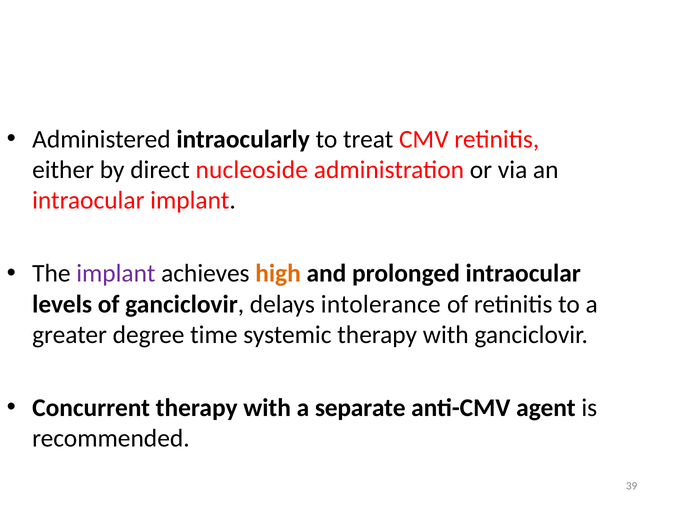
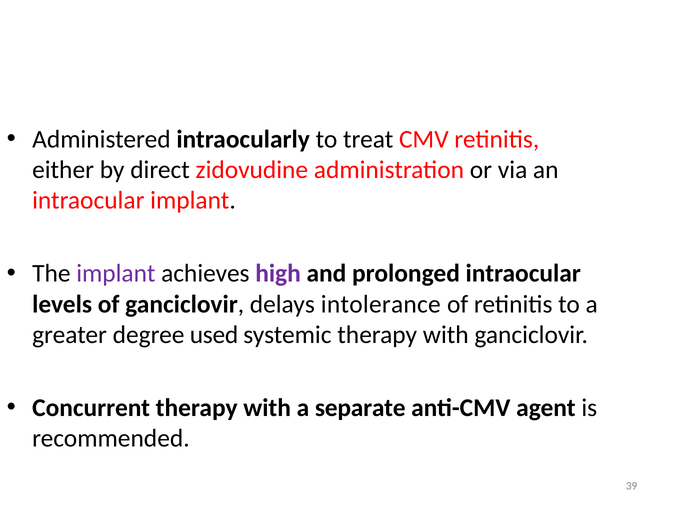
nucleoside: nucleoside -> zidovudine
high colour: orange -> purple
time: time -> used
